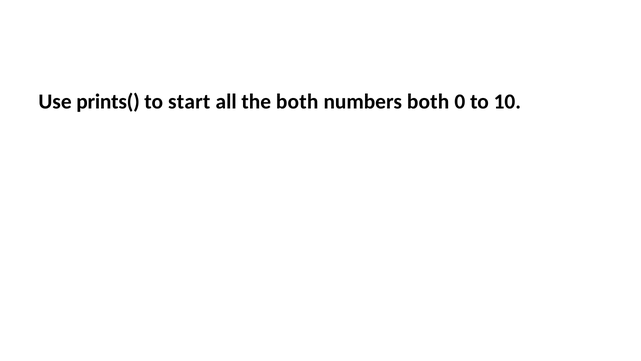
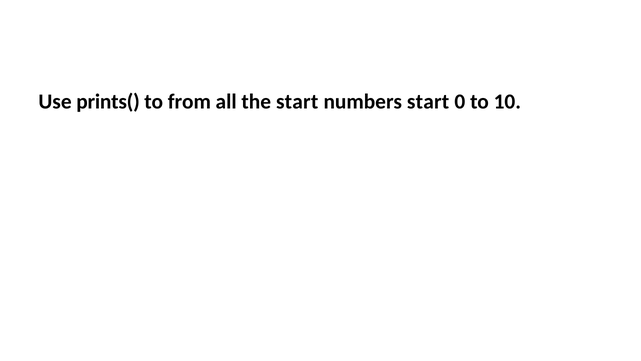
start: start -> from
the both: both -> start
numbers both: both -> start
